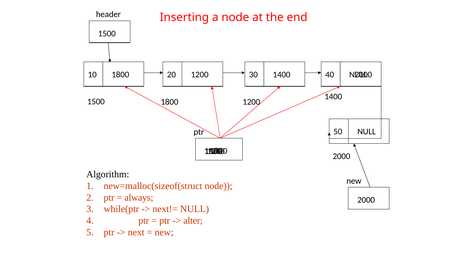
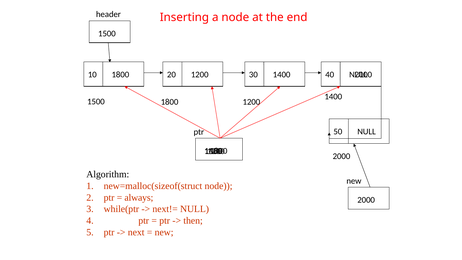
alter: alter -> then
